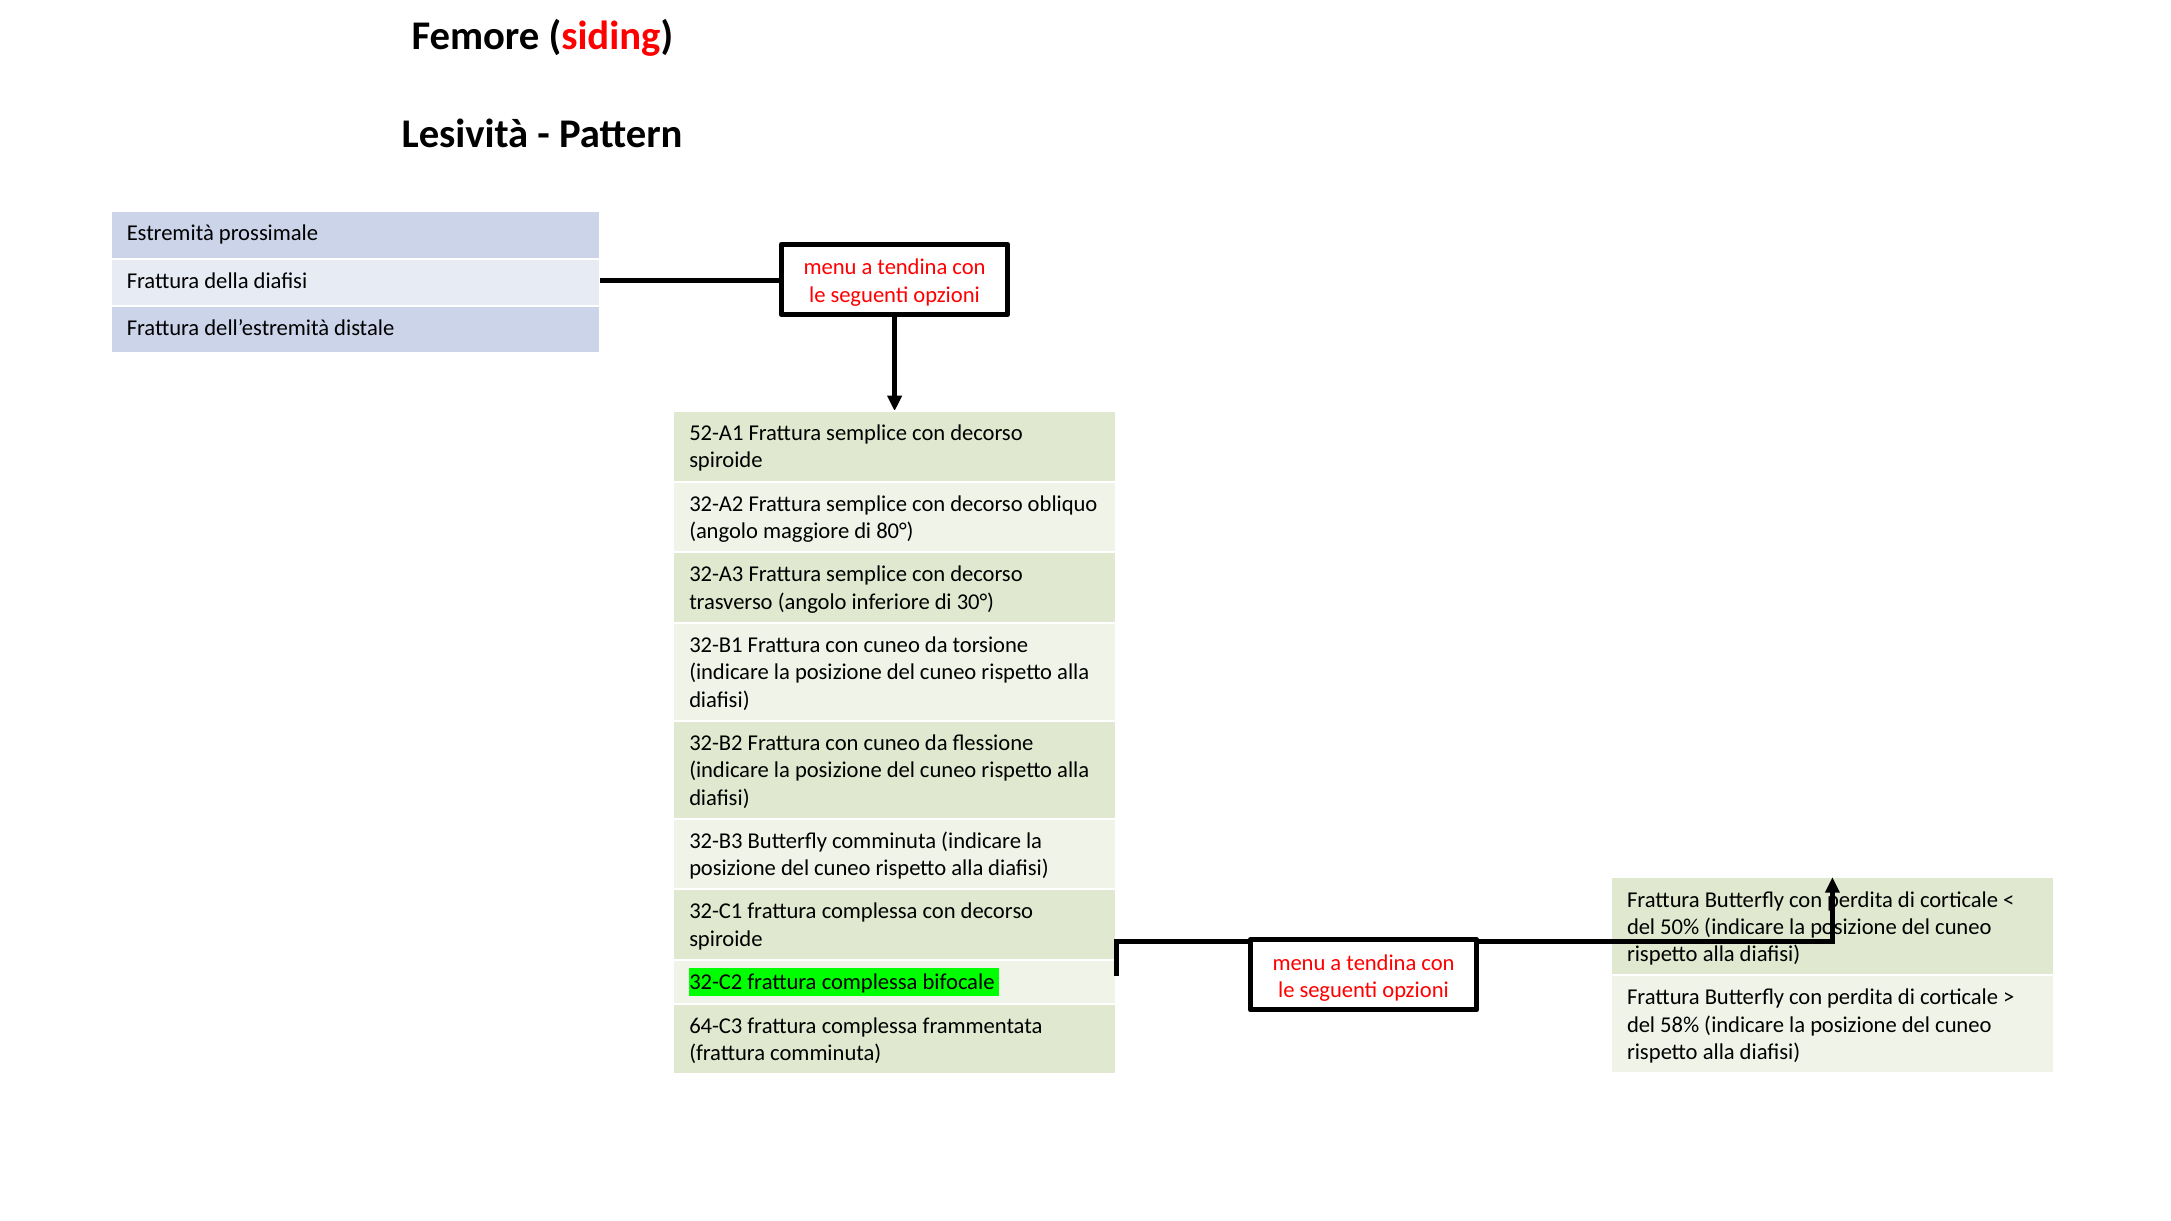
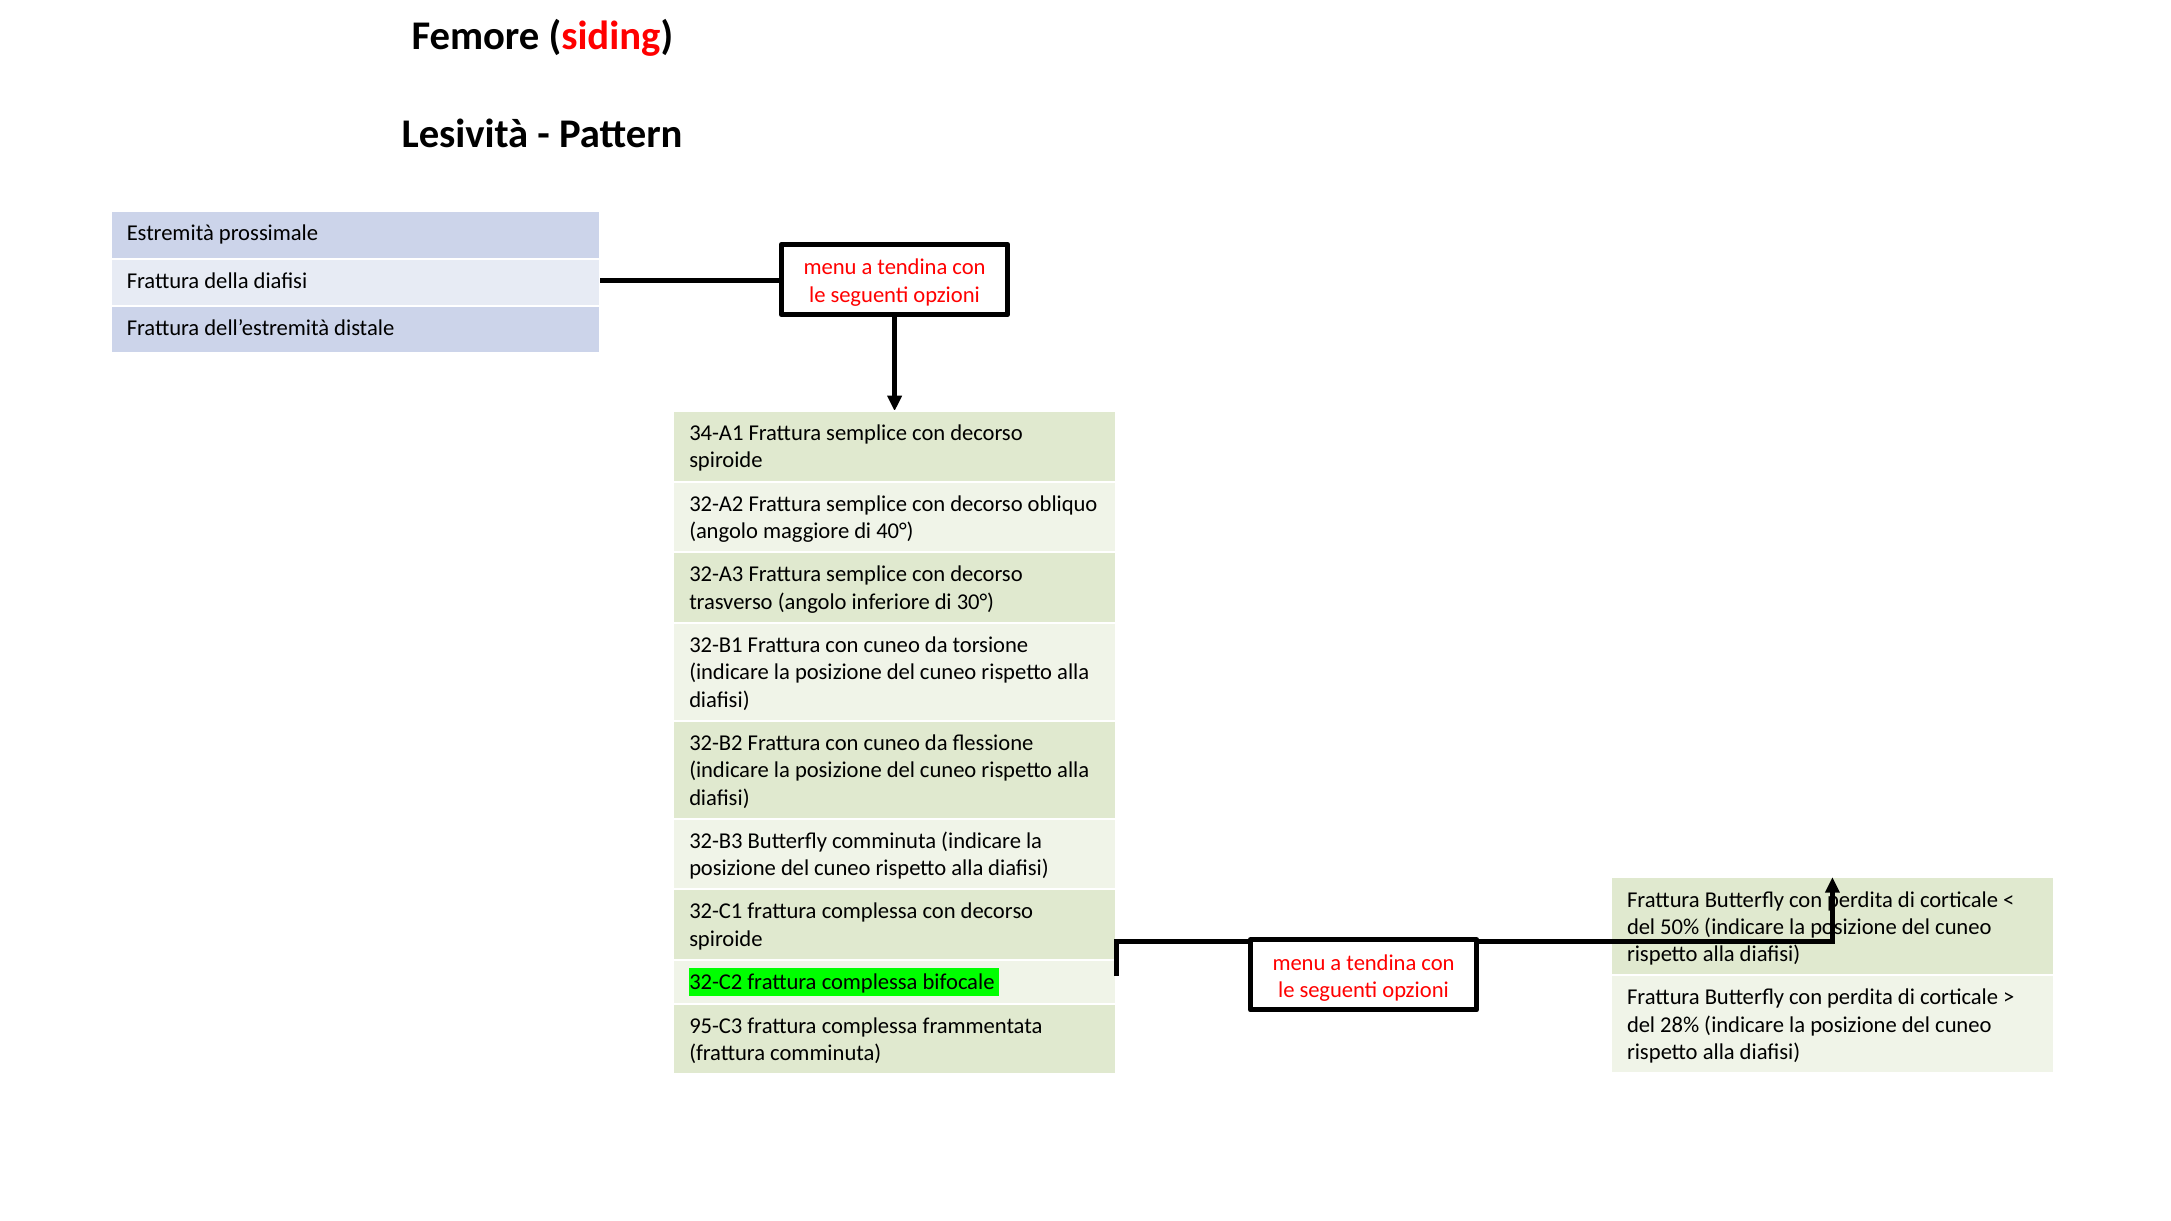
52-A1: 52-A1 -> 34-A1
80°: 80° -> 40°
58%: 58% -> 28%
64-C3: 64-C3 -> 95-C3
